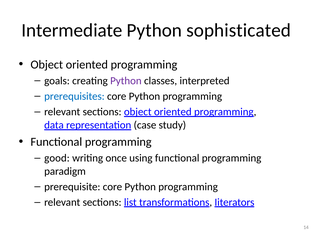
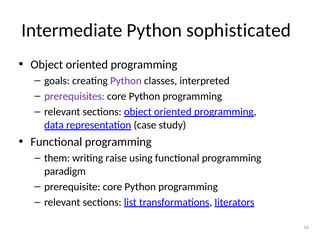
prerequisites colour: blue -> purple
good: good -> them
once: once -> raise
